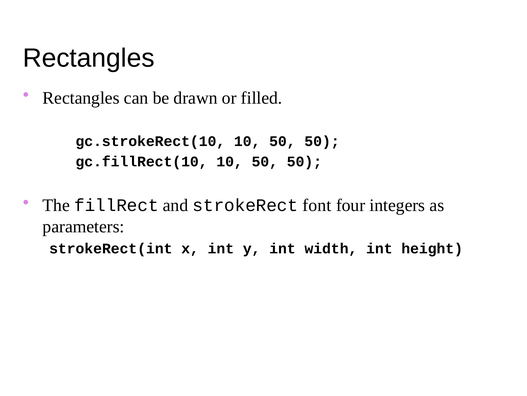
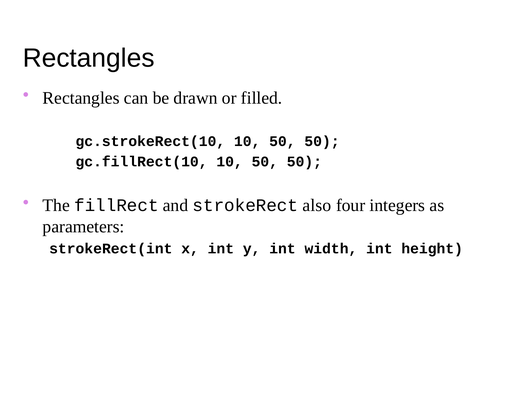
font: font -> also
